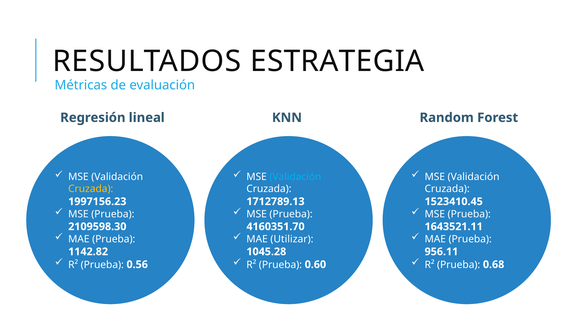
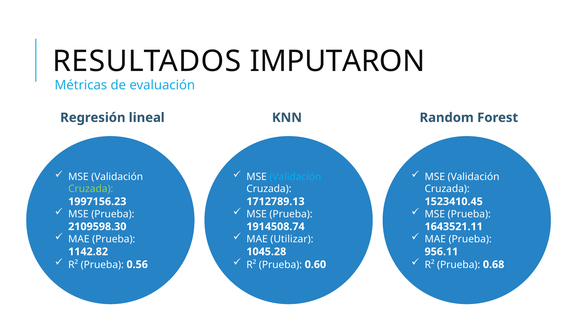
ESTRATEGIA: ESTRATEGIA -> IMPUTARON
Cruzada at (91, 189) colour: yellow -> light green
4160351.70: 4160351.70 -> 1914508.74
